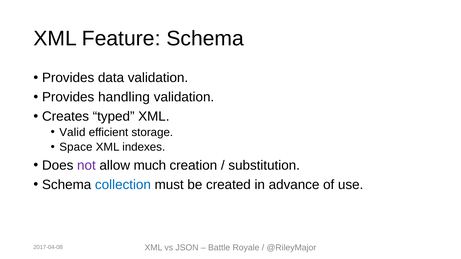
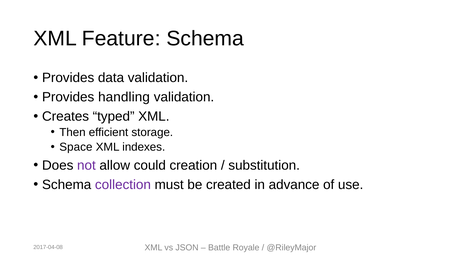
Valid: Valid -> Then
much: much -> could
collection colour: blue -> purple
